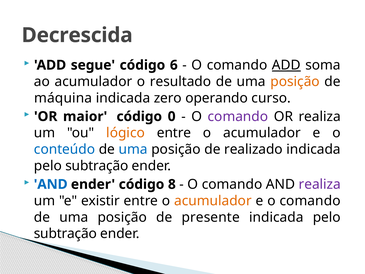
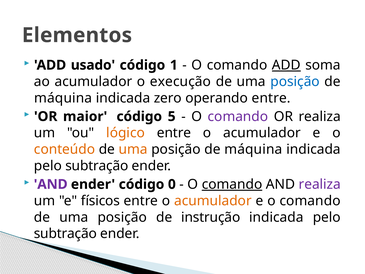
Decrescida: Decrescida -> Elementos
segue: segue -> usado
6: 6 -> 1
resultado: resultado -> execução
posição at (295, 81) colour: orange -> blue
operando curso: curso -> entre
0: 0 -> 5
conteúdo colour: blue -> orange
uma at (133, 149) colour: blue -> orange
realizado at (253, 149): realizado -> máquina
AND at (51, 184) colour: blue -> purple
8: 8 -> 0
comando at (232, 184) underline: none -> present
existir: existir -> físicos
presente: presente -> instrução
